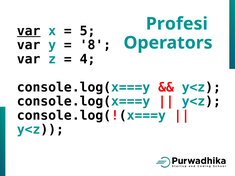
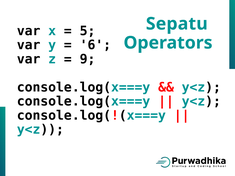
Profesi: Profesi -> Sepatu
var at (29, 31) underline: present -> none
8: 8 -> 6
4: 4 -> 9
